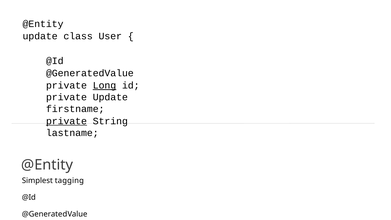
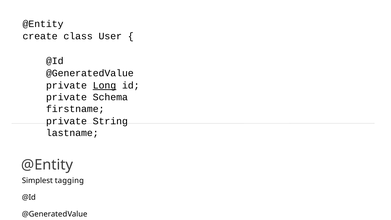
update at (40, 36): update -> create
private Update: Update -> Schema
private at (66, 121) underline: present -> none
